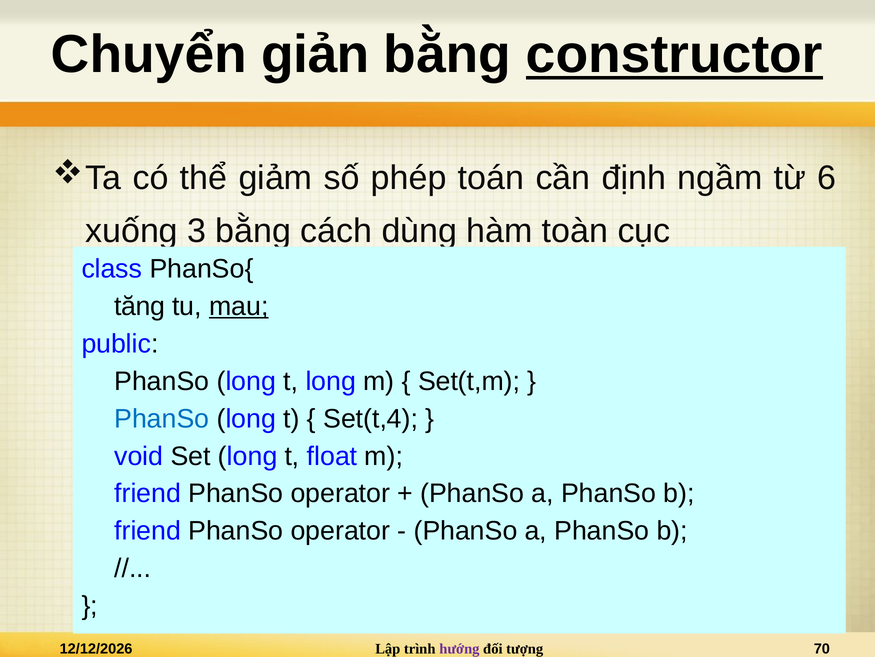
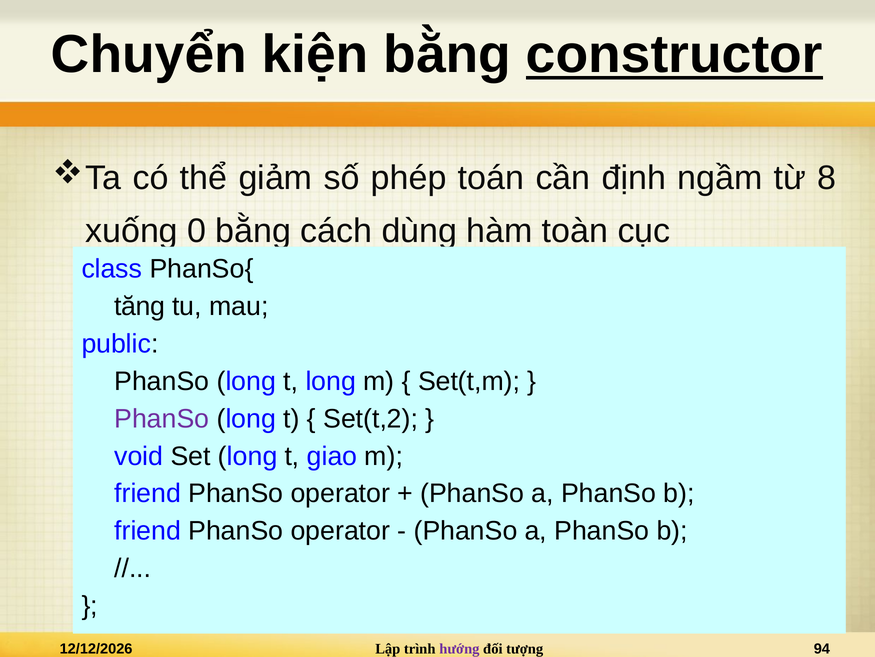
giản: giản -> kiện
6: 6 -> 8
3: 3 -> 0
mau underline: present -> none
PhanSo at (162, 418) colour: blue -> purple
Set(t,4: Set(t,4 -> Set(t,2
float: float -> giao
70: 70 -> 94
